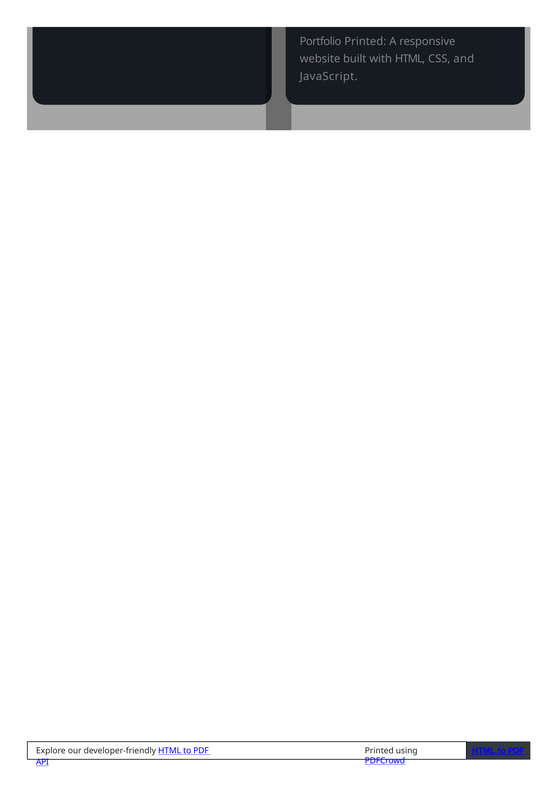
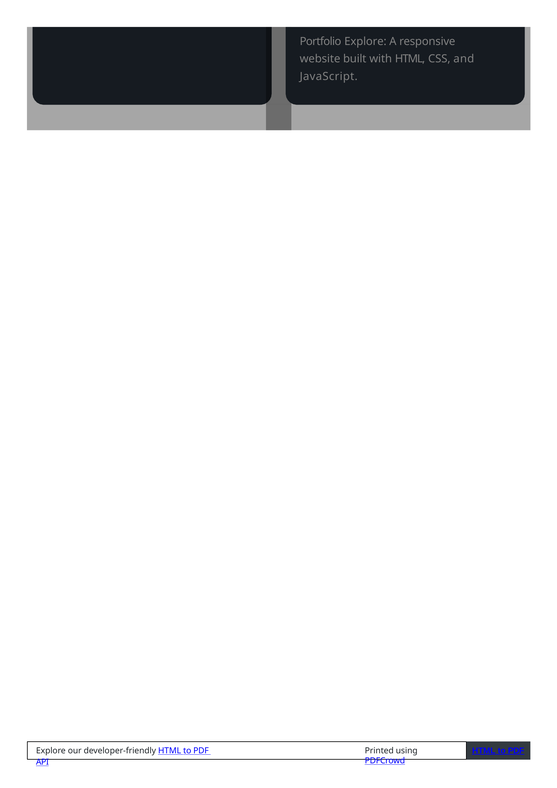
Portfolio Printed: Printed -> Explore
